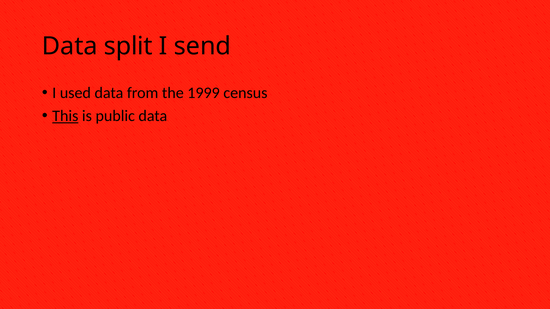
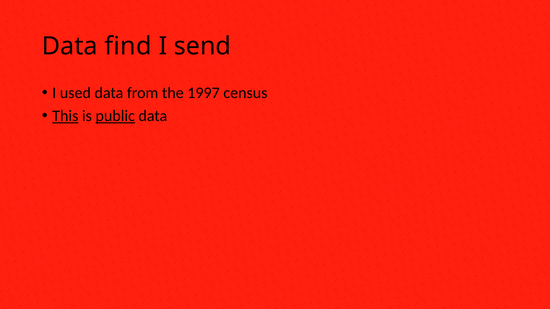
split: split -> find
1999: 1999 -> 1997
public underline: none -> present
